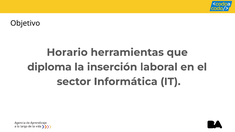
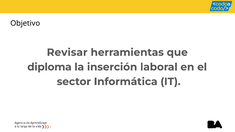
Horario: Horario -> Revisar
